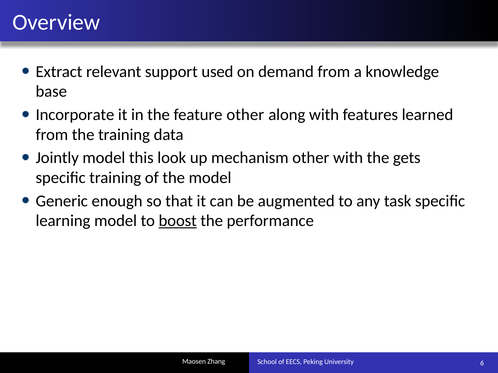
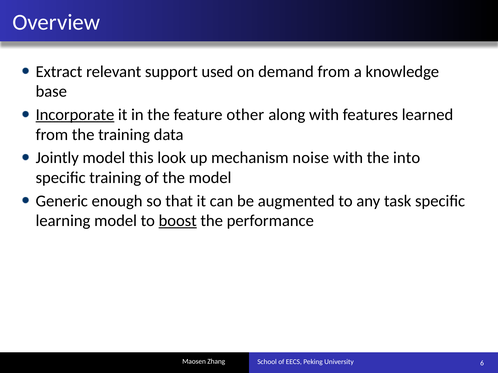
Incorporate underline: none -> present
mechanism other: other -> noise
gets: gets -> into
